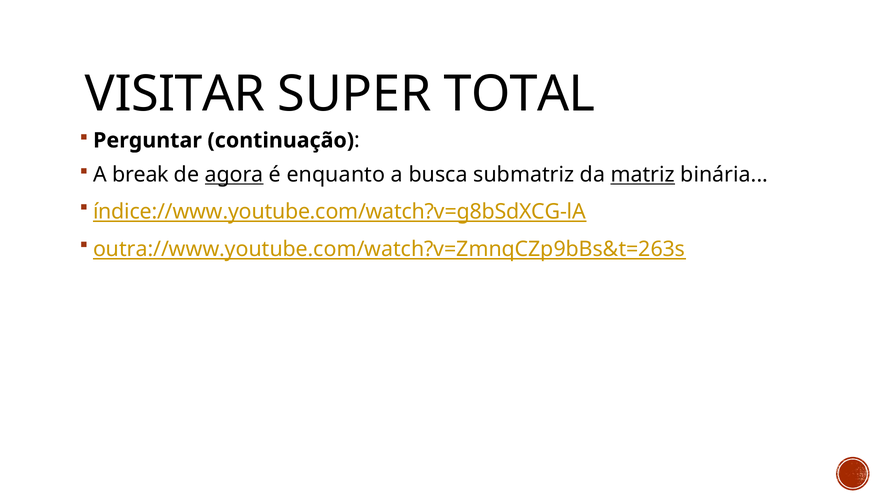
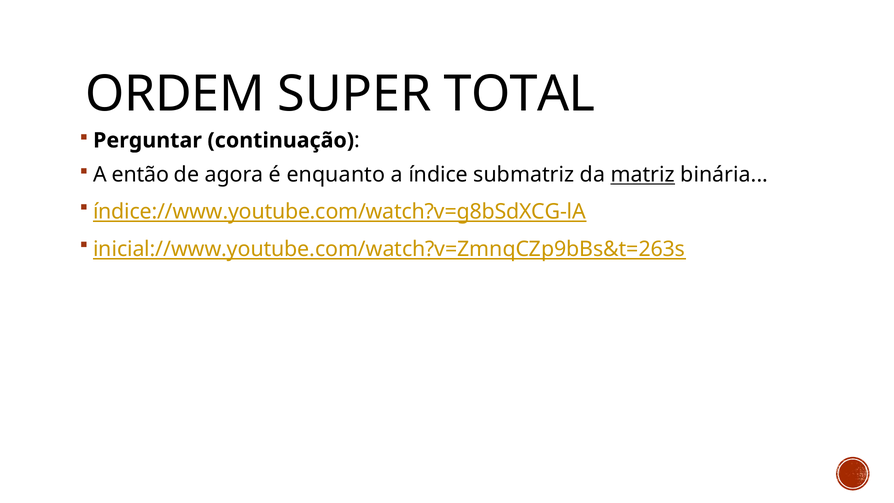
VISITAR: VISITAR -> ORDEM
break: break -> então
agora underline: present -> none
busca: busca -> índice
outra://www.youtube.com/watch?v=ZmnqCZp9bBs&t=263s: outra://www.youtube.com/watch?v=ZmnqCZp9bBs&t=263s -> inicial://www.youtube.com/watch?v=ZmnqCZp9bBs&t=263s
